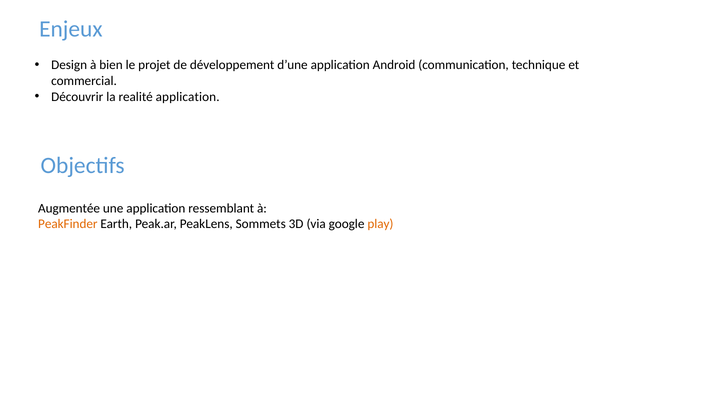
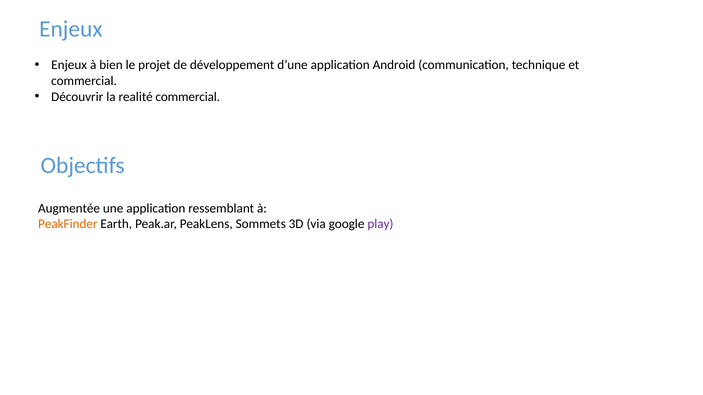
Design at (69, 65): Design -> Enjeux
realité application: application -> commercial
play colour: orange -> purple
